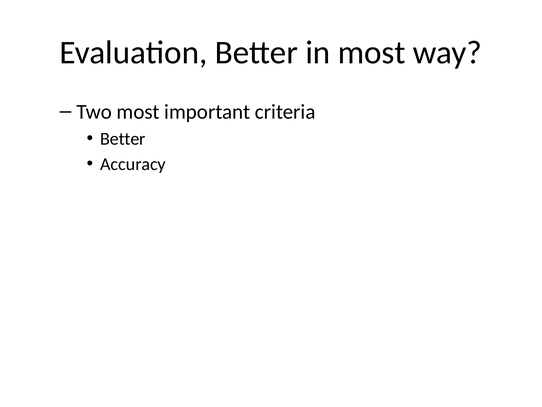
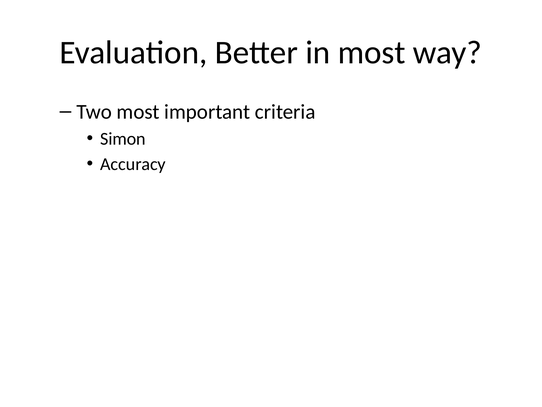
Better at (123, 139): Better -> Simon
